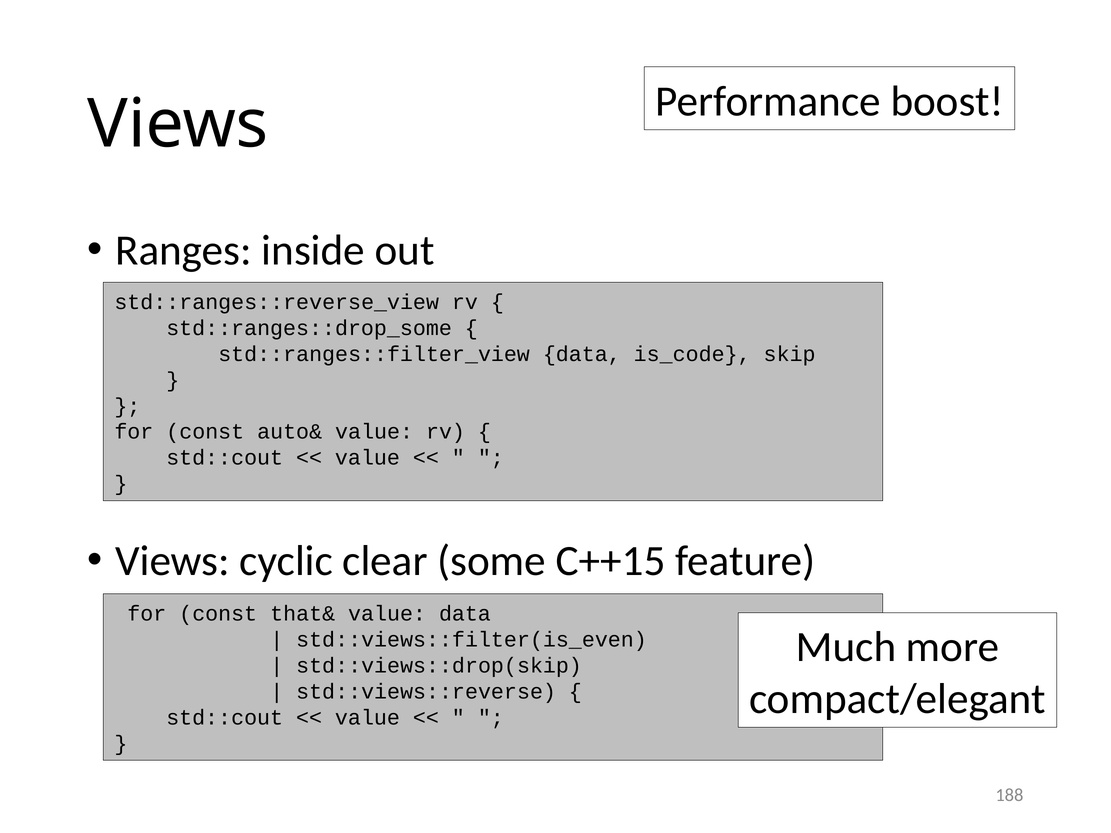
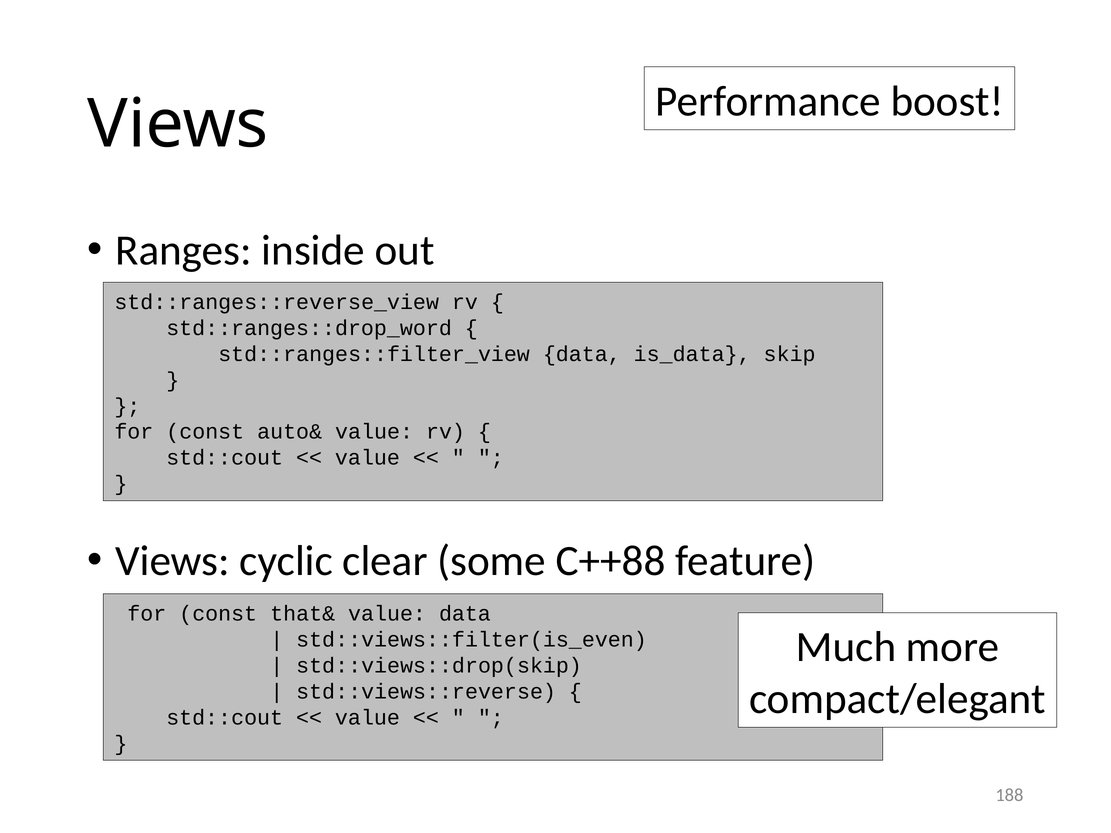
std::ranges::drop_some: std::ranges::drop_some -> std::ranges::drop_word
is_code: is_code -> is_data
C++15: C++15 -> C++88
